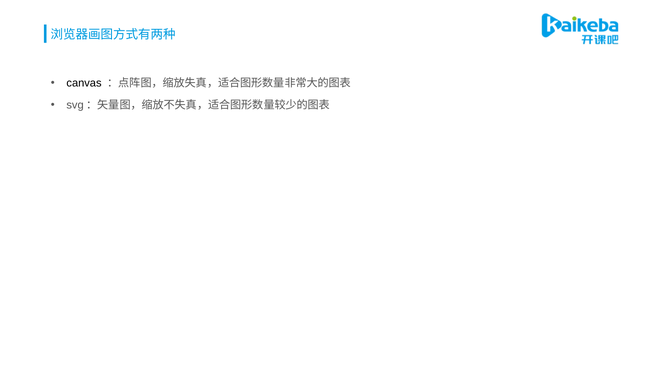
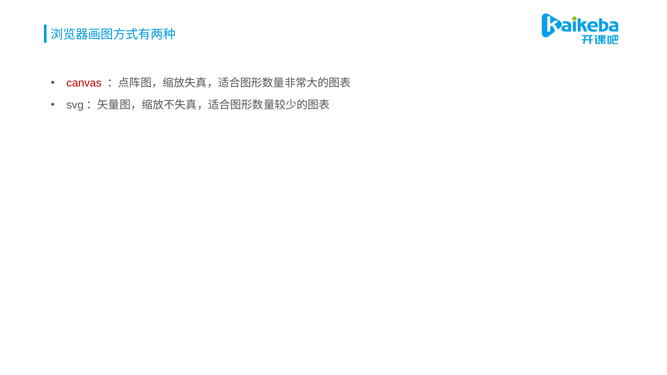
canvas colour: black -> red
